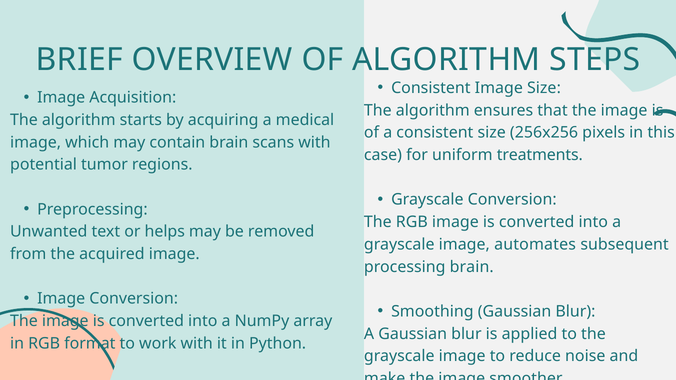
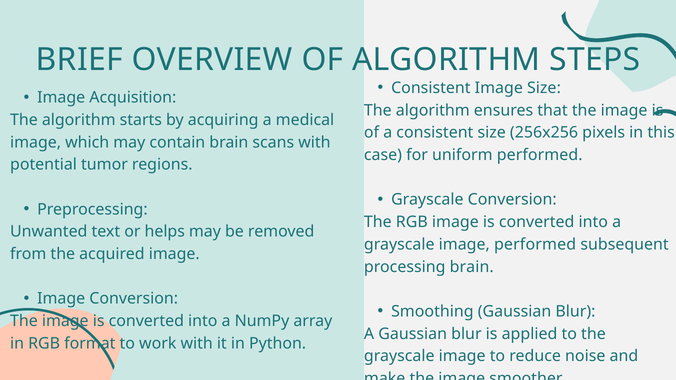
uniform treatments: treatments -> performed
image automates: automates -> performed
